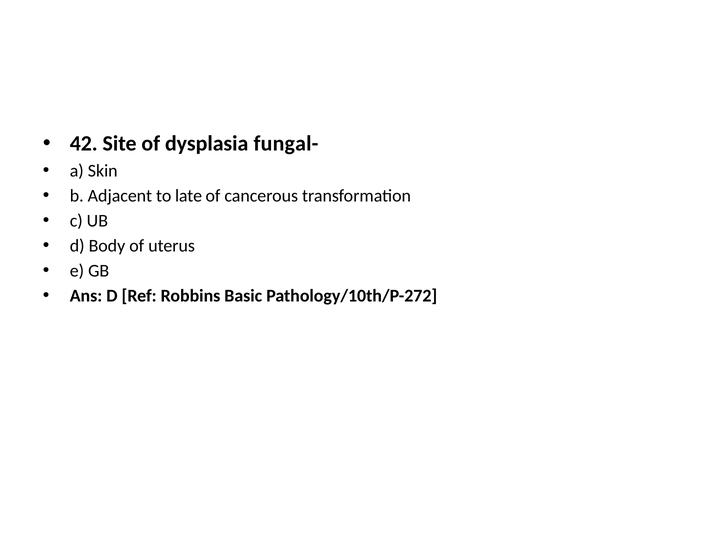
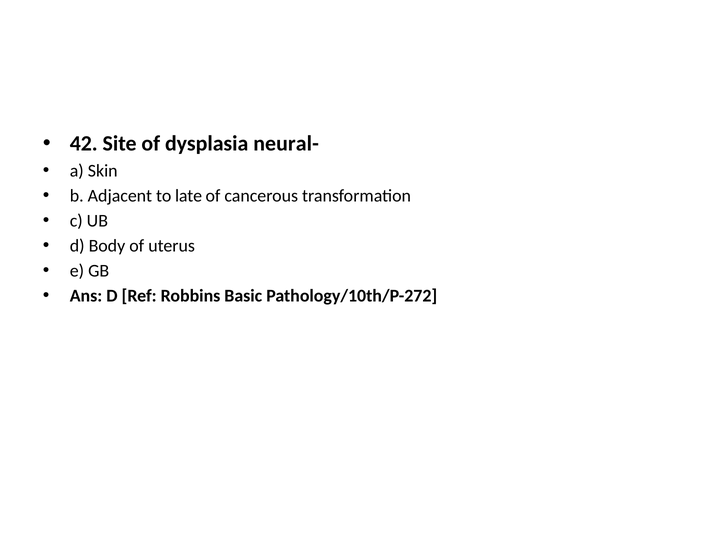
fungal-: fungal- -> neural-
